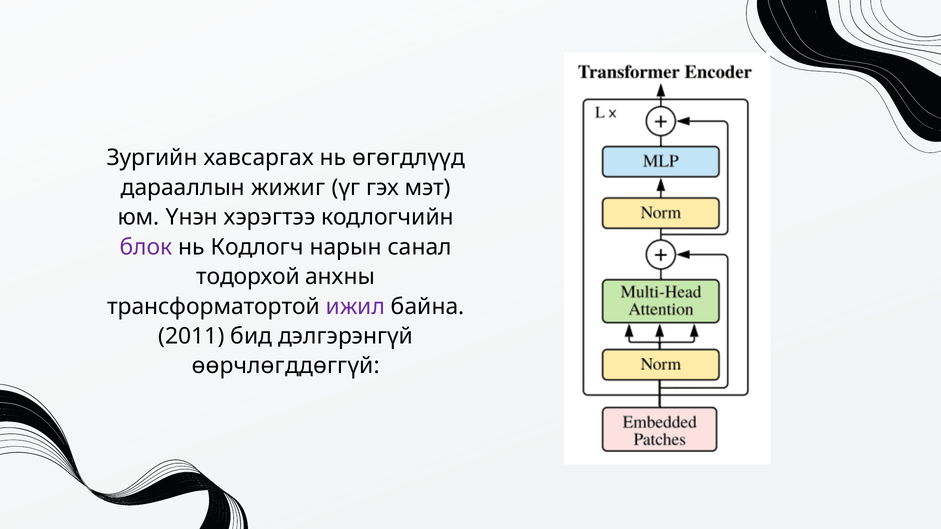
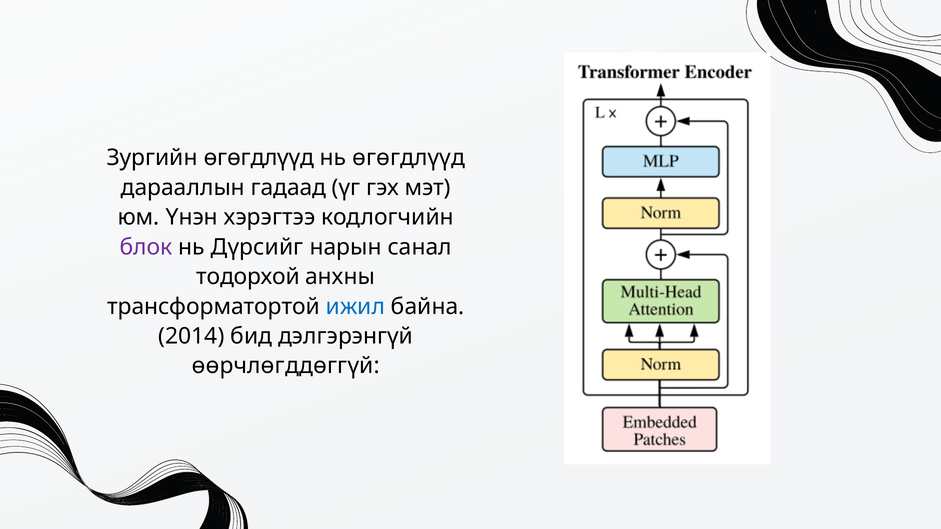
Зургийн хавсаргах: хавсаргах -> өгөгдлүүд
жижиг: жижиг -> гадаад
Кодлогч: Кодлогч -> Дүрсийг
ижил colour: purple -> blue
2011: 2011 -> 2014
